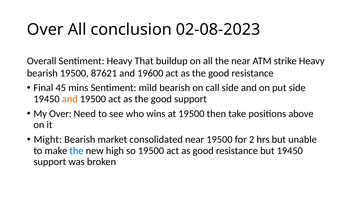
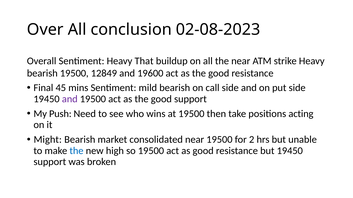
87621: 87621 -> 12849
and at (70, 99) colour: orange -> purple
My Over: Over -> Push
above: above -> acting
